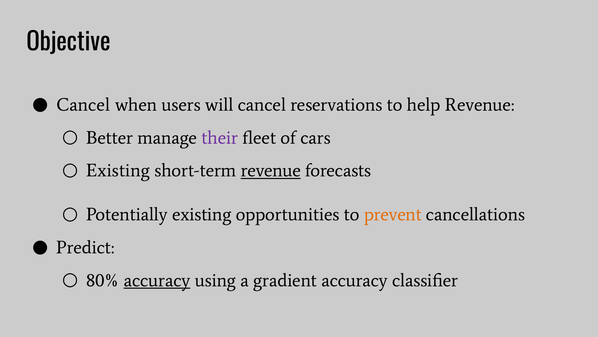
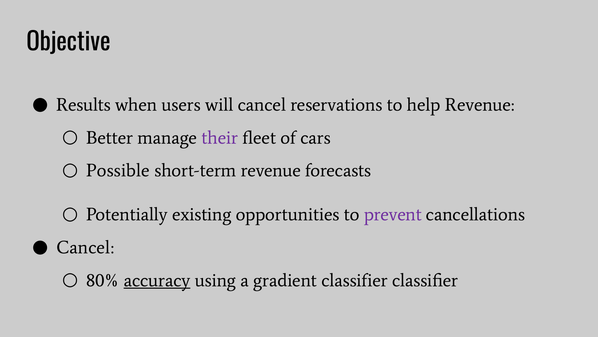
Cancel at (83, 105): Cancel -> Results
Existing at (118, 170): Existing -> Possible
revenue at (271, 170) underline: present -> none
prevent colour: orange -> purple
Predict at (85, 247): Predict -> Cancel
gradient accuracy: accuracy -> classifier
